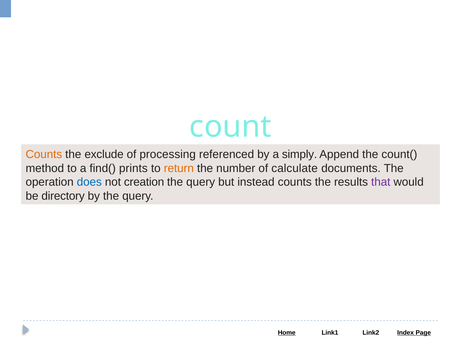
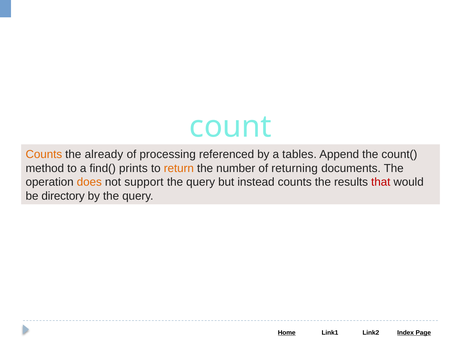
exclude: exclude -> already
simply: simply -> tables
calculate: calculate -> returning
does colour: blue -> orange
creation: creation -> support
that colour: purple -> red
